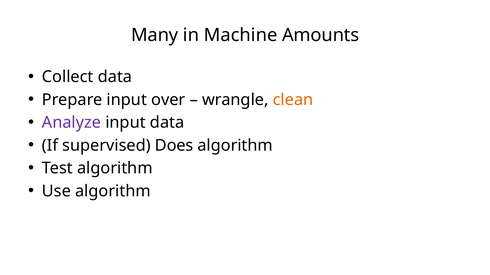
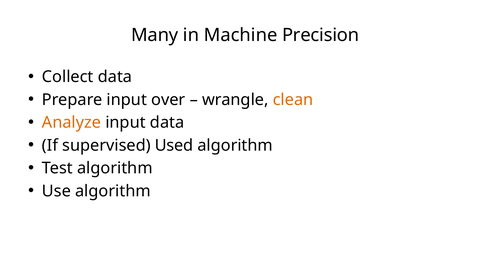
Amounts: Amounts -> Precision
Analyze colour: purple -> orange
Does: Does -> Used
